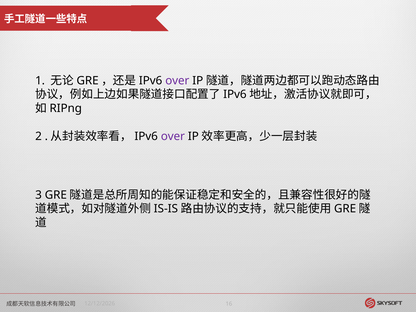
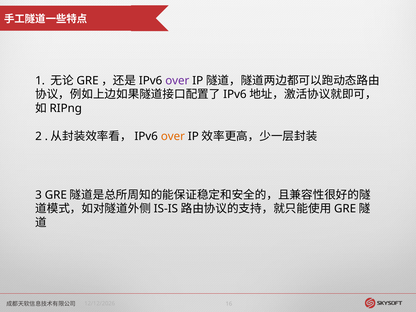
over at (173, 136) colour: purple -> orange
